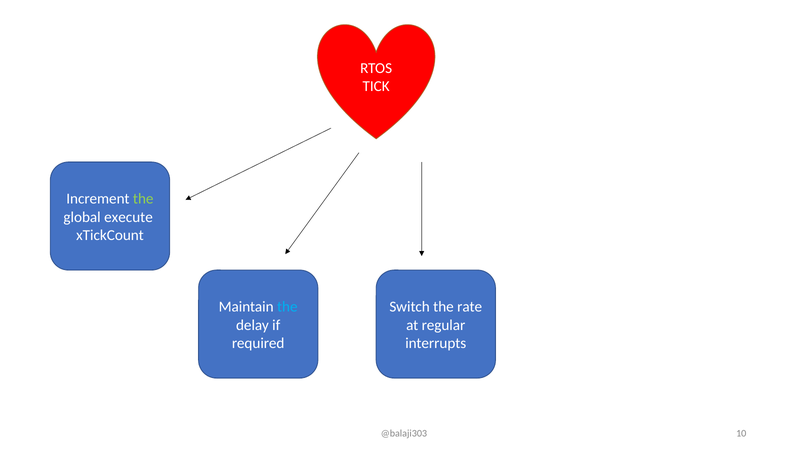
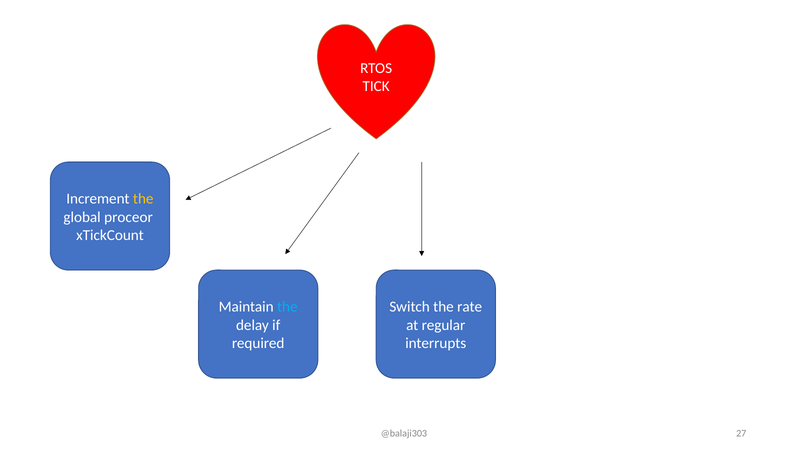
the at (143, 199) colour: light green -> yellow
execute: execute -> proceor
10: 10 -> 27
